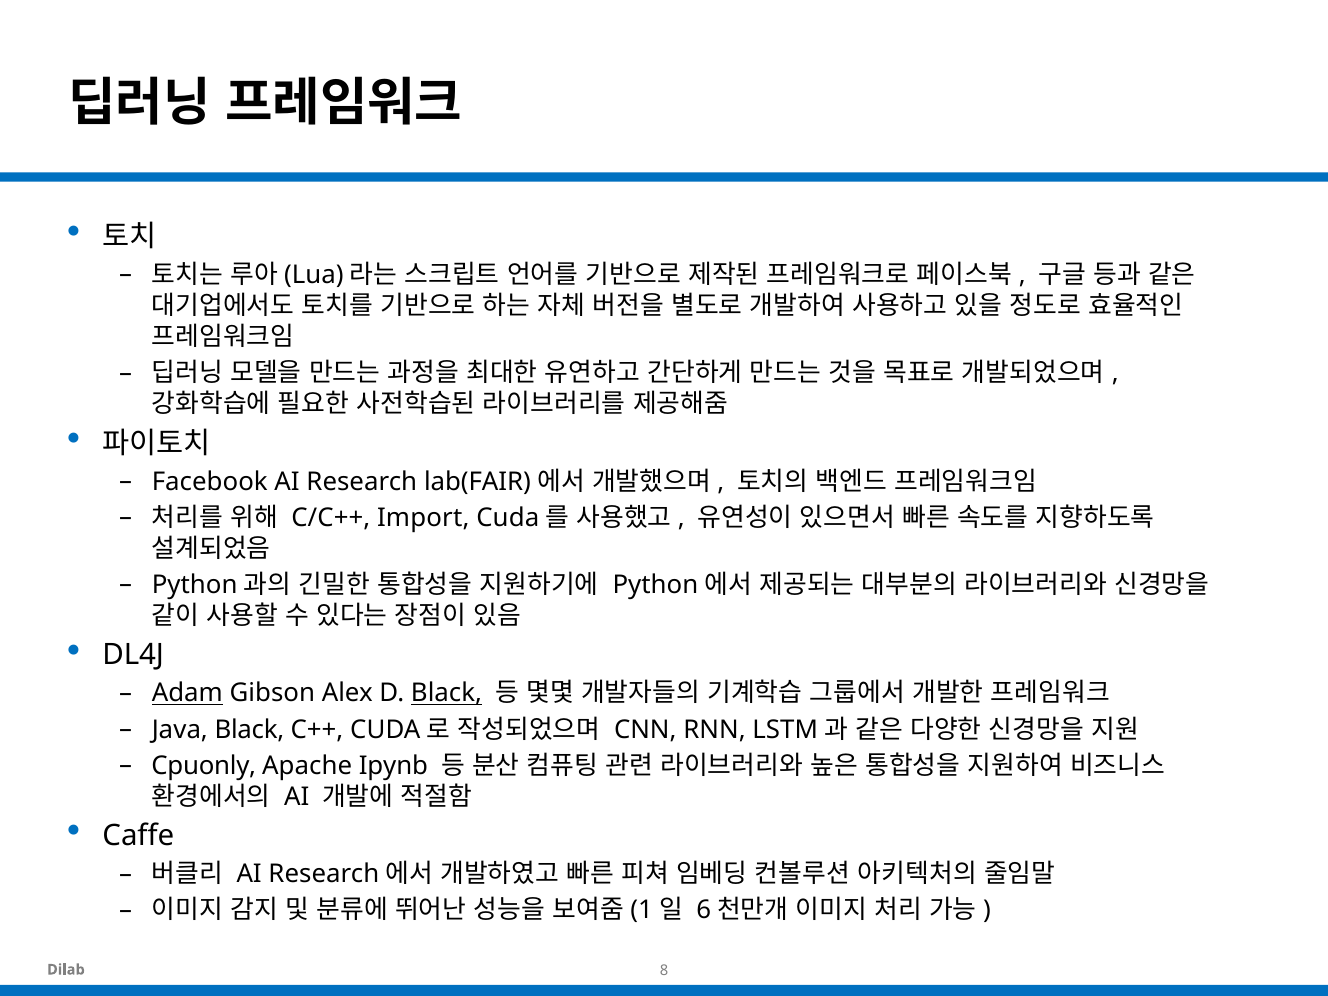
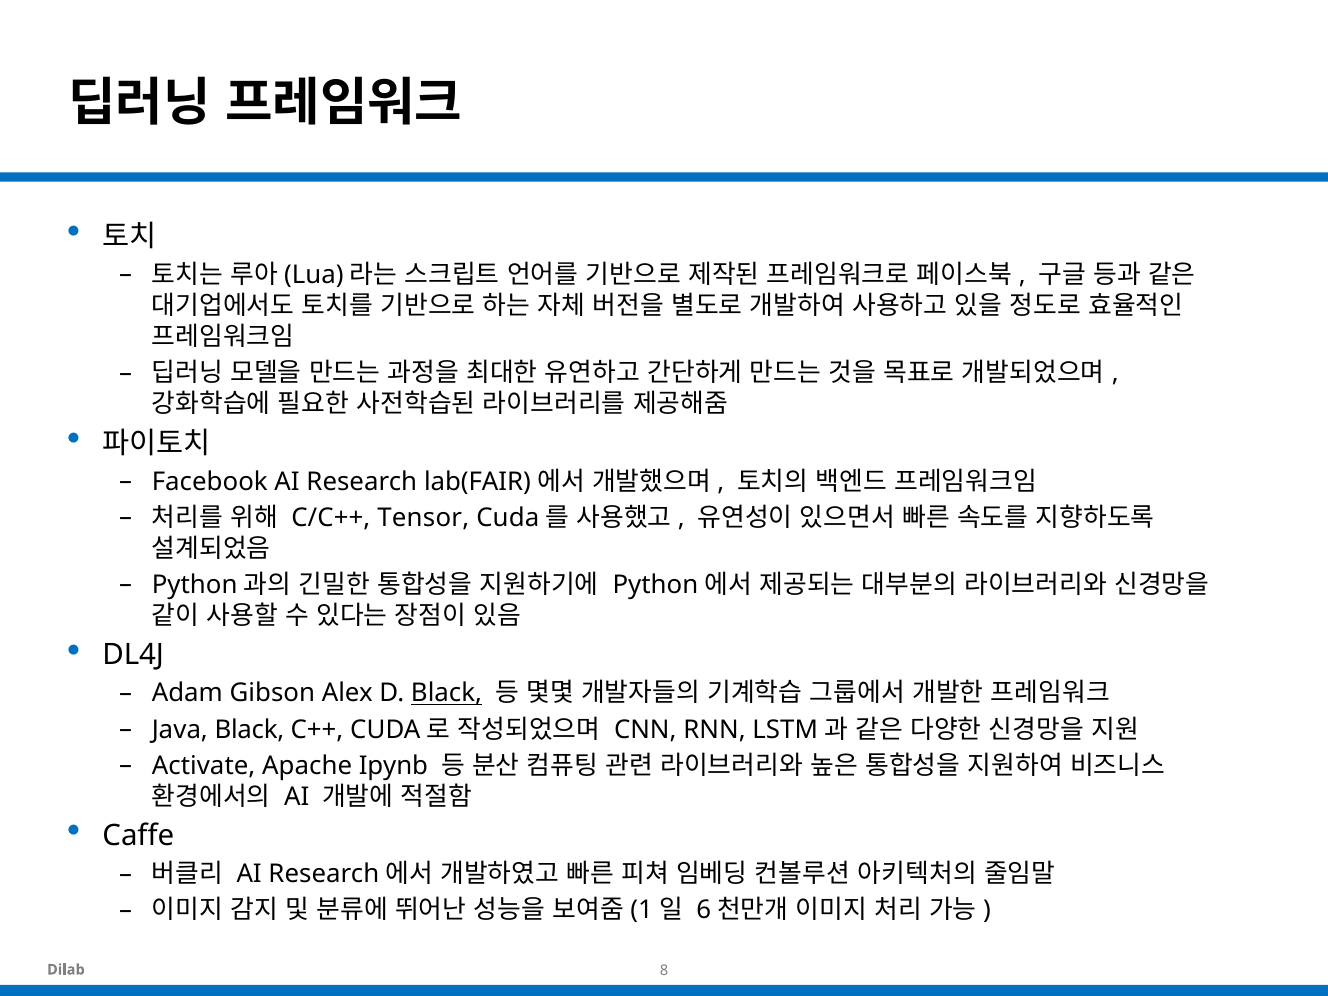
Import: Import -> Tensor
Adam underline: present -> none
Cpuonly: Cpuonly -> Activate
